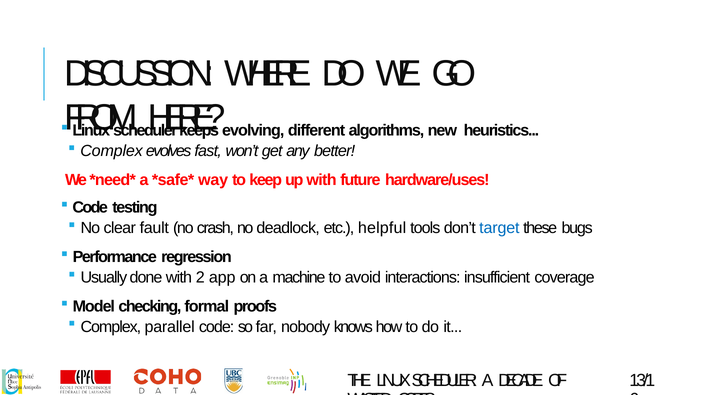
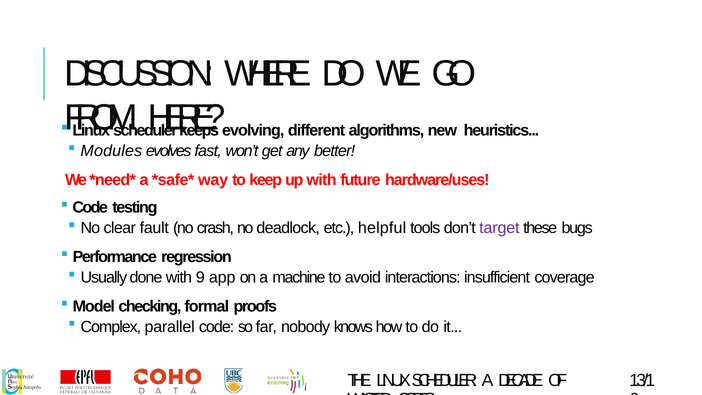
Complex at (112, 151): Complex -> Modules
target colour: blue -> purple
2: 2 -> 9
